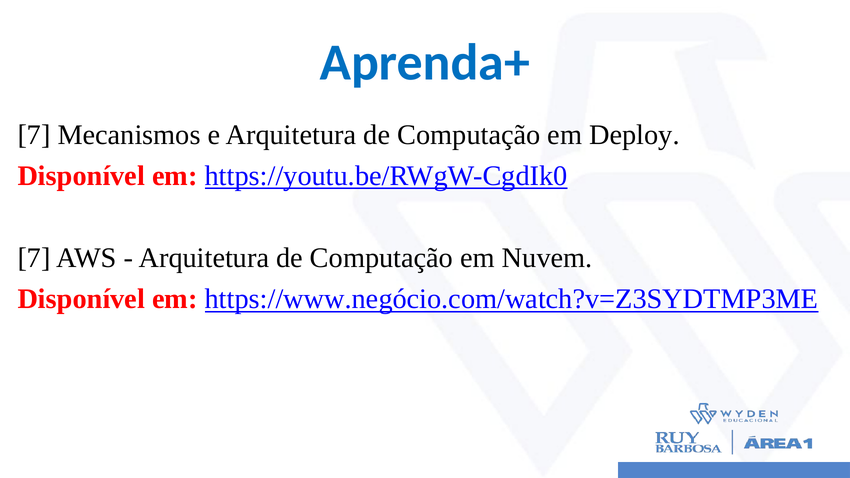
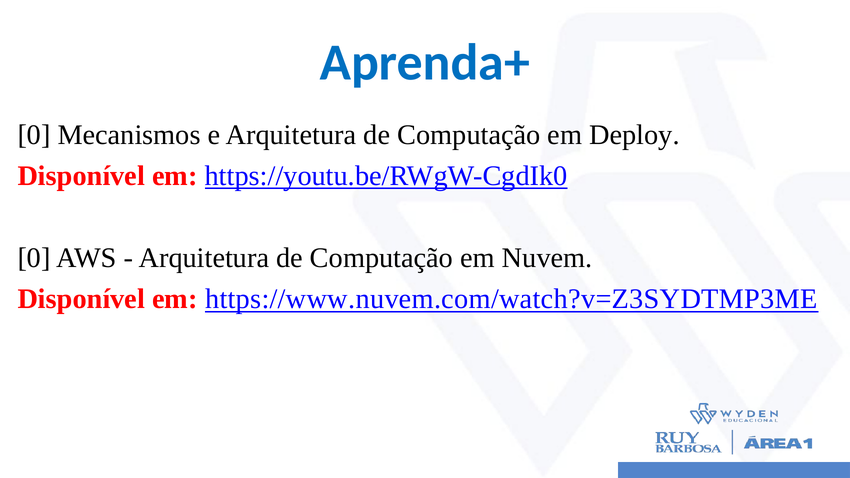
7 at (34, 135): 7 -> 0
7 at (34, 258): 7 -> 0
https://www.negócio.com/watch?v=Z3SYDTMP3ME: https://www.negócio.com/watch?v=Z3SYDTMP3ME -> https://www.nuvem.com/watch?v=Z3SYDTMP3ME
